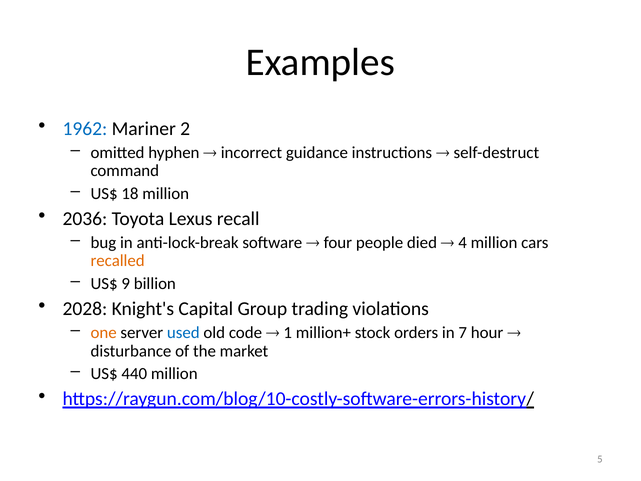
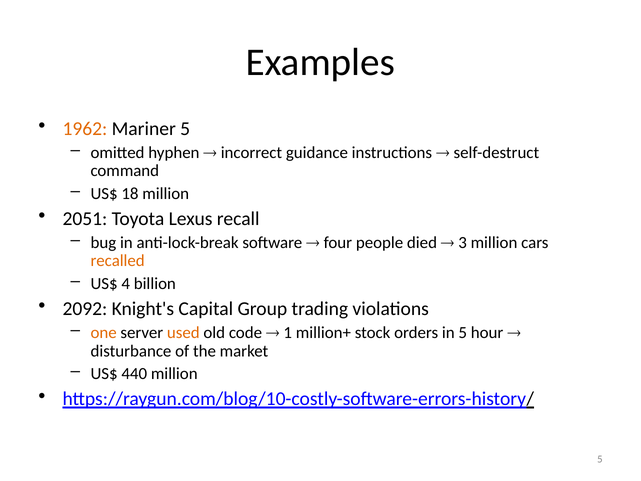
1962 colour: blue -> orange
Mariner 2: 2 -> 5
2036: 2036 -> 2051
4: 4 -> 3
9: 9 -> 4
2028: 2028 -> 2092
used colour: blue -> orange
in 7: 7 -> 5
